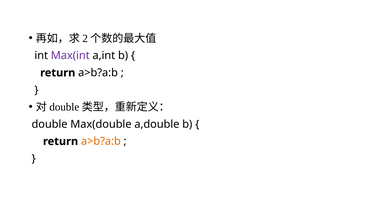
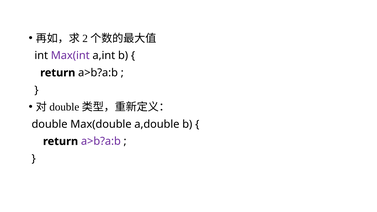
a>b?a:b at (101, 141) colour: orange -> purple
